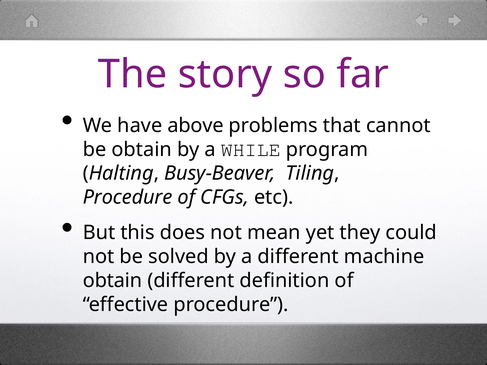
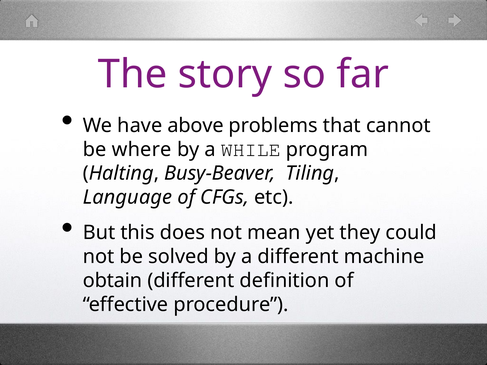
be obtain: obtain -> where
Procedure at (128, 197): Procedure -> Language
